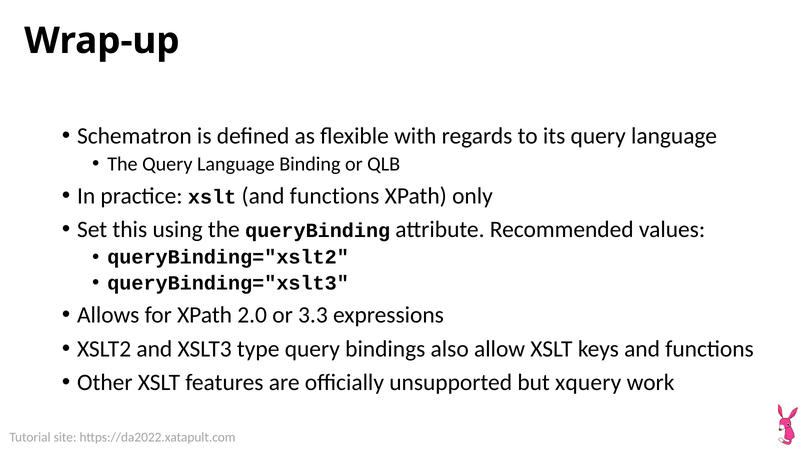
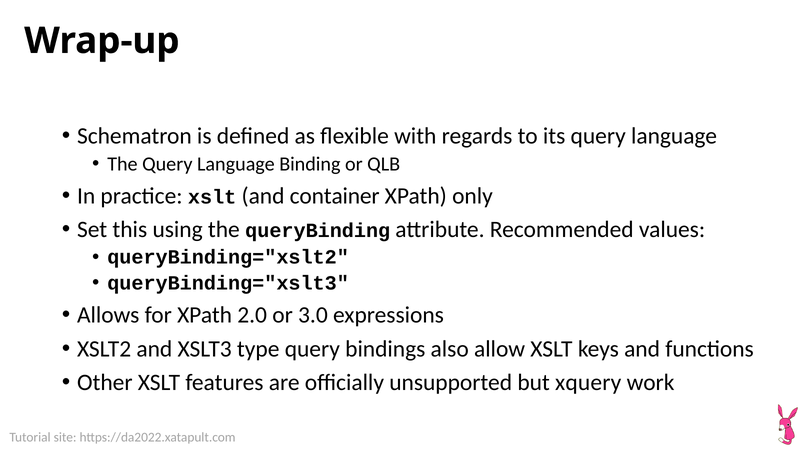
xslt and functions: functions -> container
3.3: 3.3 -> 3.0
